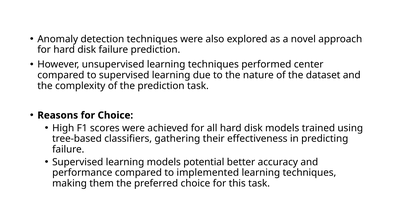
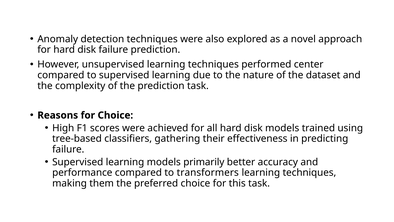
potential: potential -> primarily
implemented: implemented -> transformers
